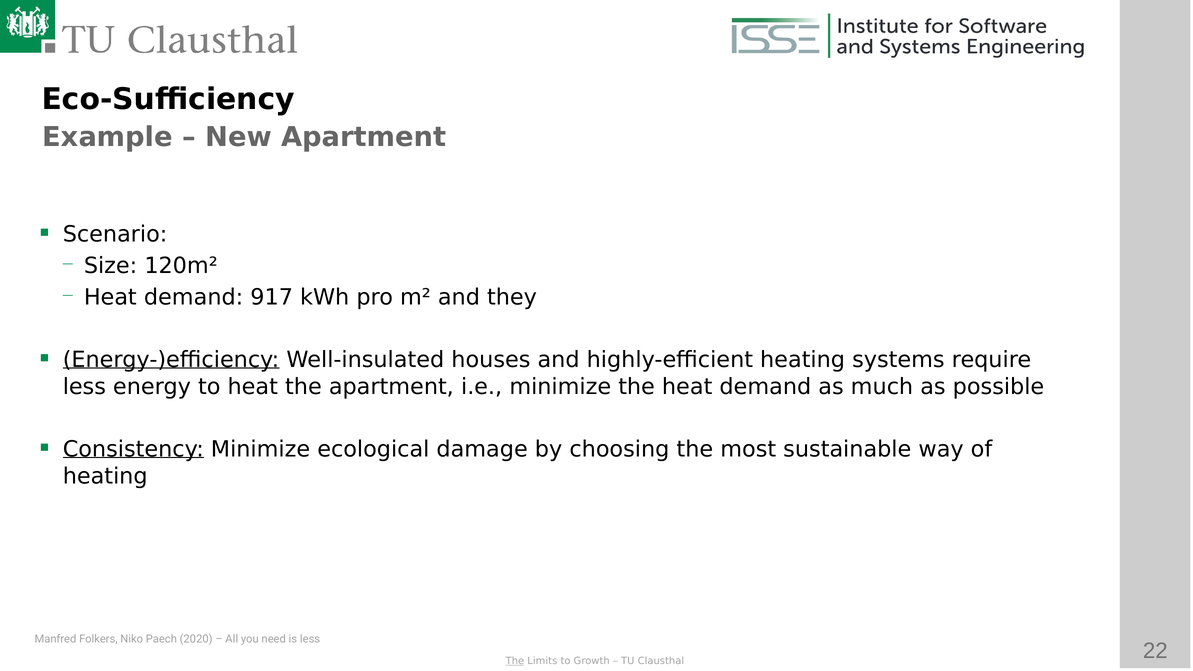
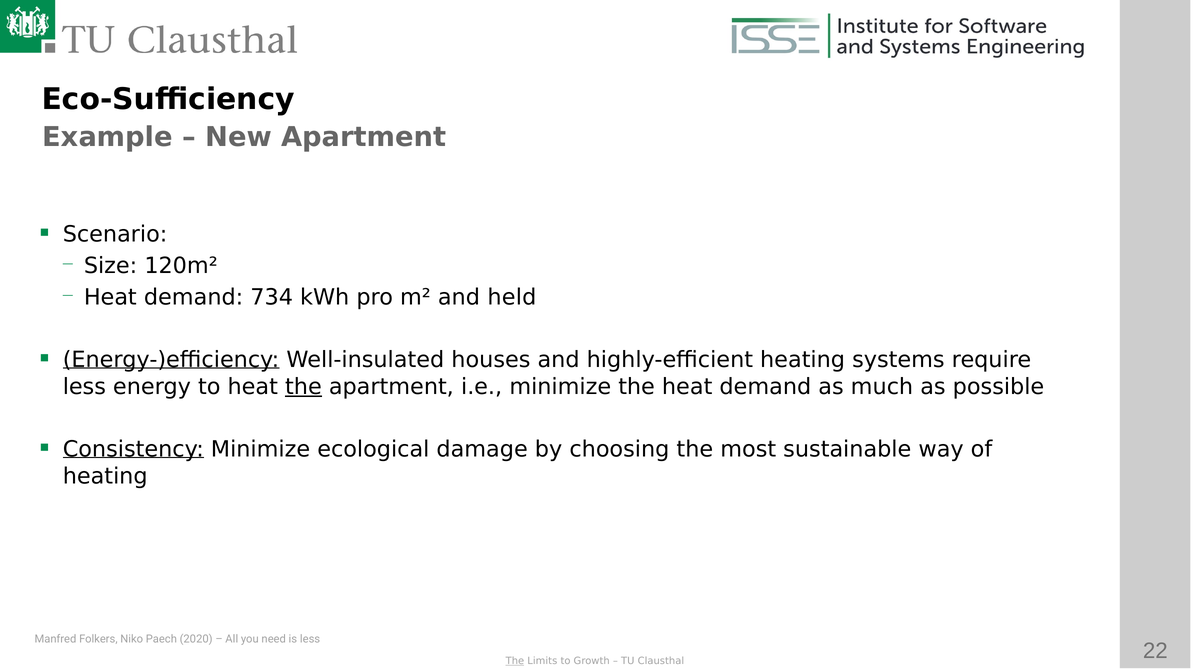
917: 917 -> 734
they: they -> held
the at (303, 387) underline: none -> present
